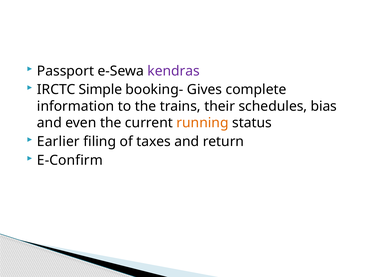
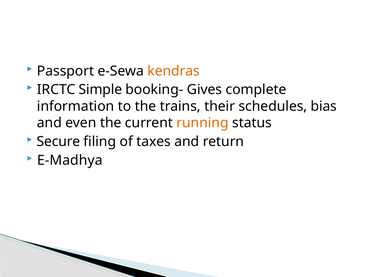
kendras colour: purple -> orange
Earlier: Earlier -> Secure
E-Confirm: E-Confirm -> E-Madhya
